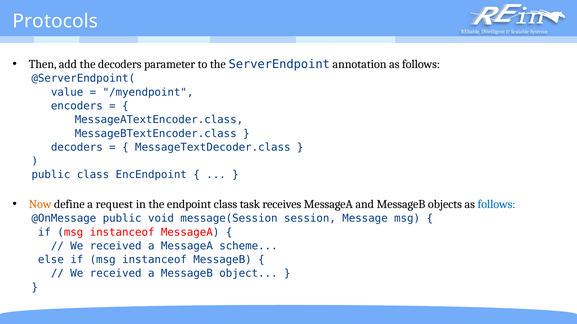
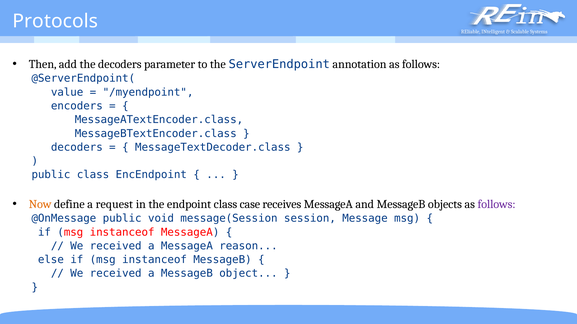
task: task -> case
follows at (497, 204) colour: blue -> purple
scheme: scheme -> reason
